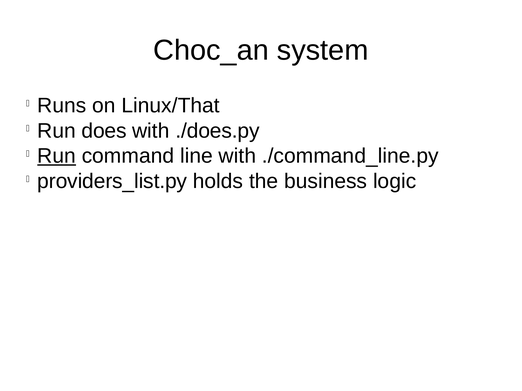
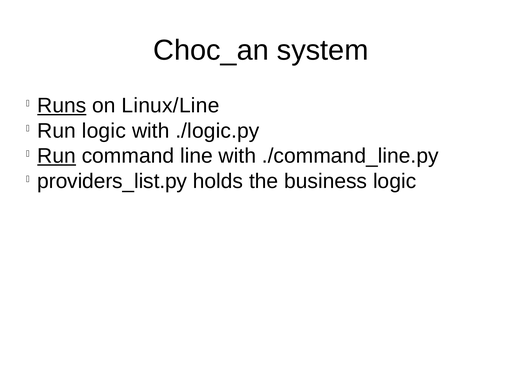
Runs underline: none -> present
Linux/That: Linux/That -> Linux/Line
Run does: does -> logic
./does.py: ./does.py -> ./logic.py
